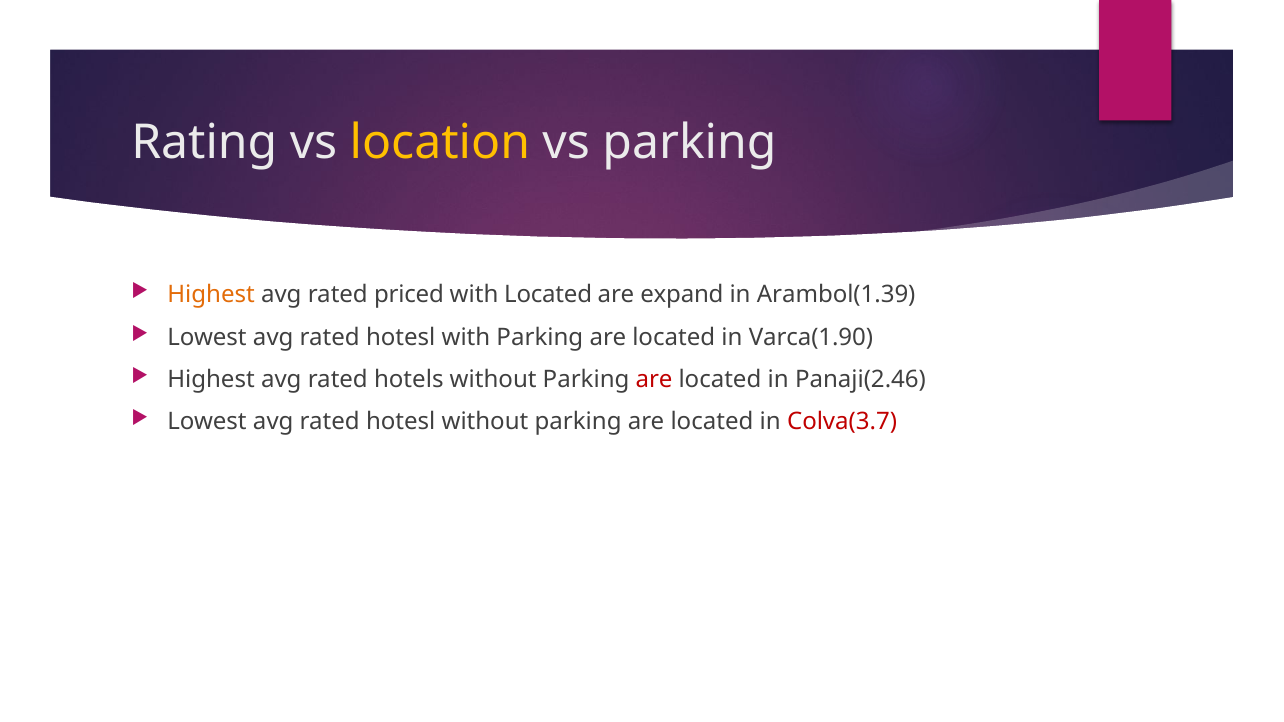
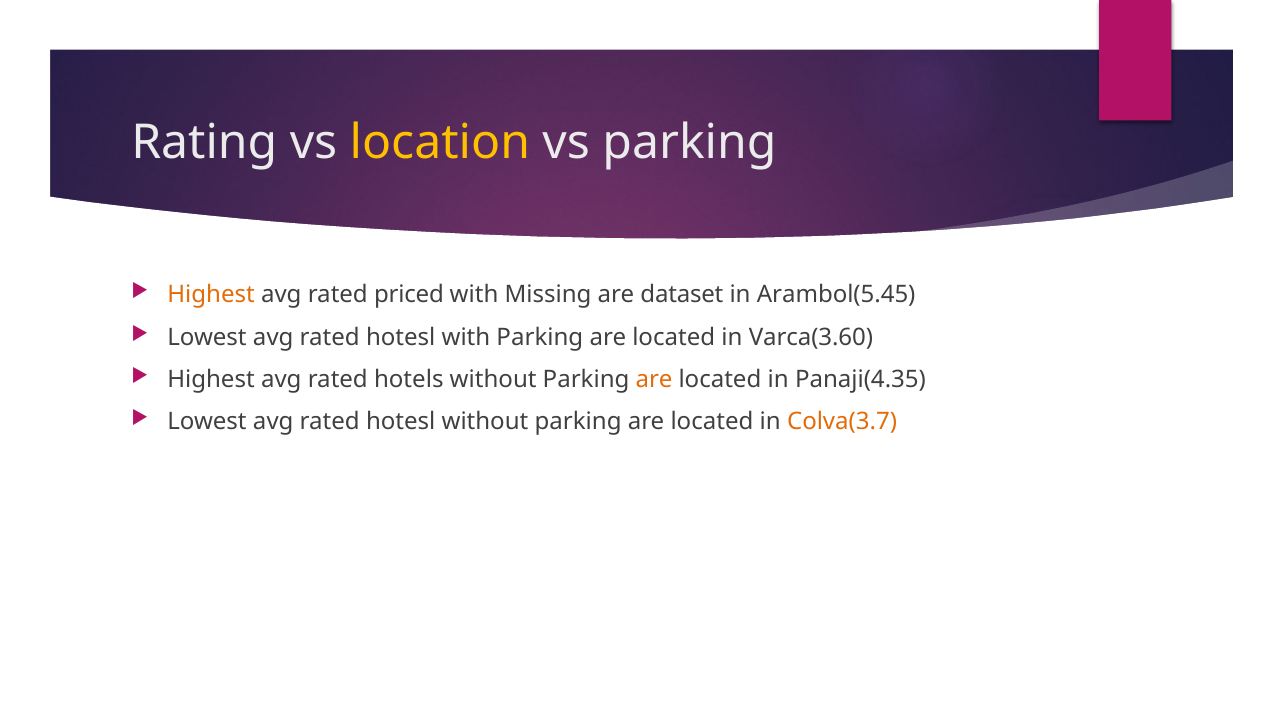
with Located: Located -> Missing
expand: expand -> dataset
Arambol(1.39: Arambol(1.39 -> Arambol(5.45
Varca(1.90: Varca(1.90 -> Varca(3.60
are at (654, 380) colour: red -> orange
Panaji(2.46: Panaji(2.46 -> Panaji(4.35
Colva(3.7 colour: red -> orange
